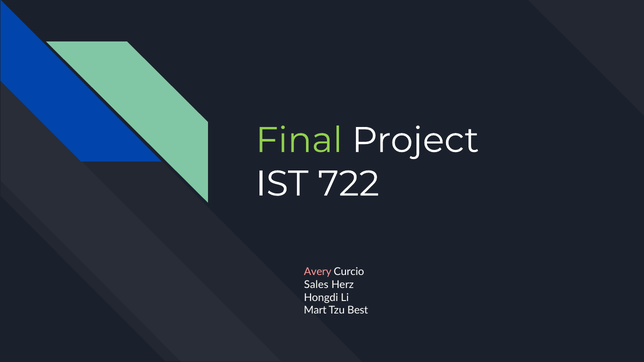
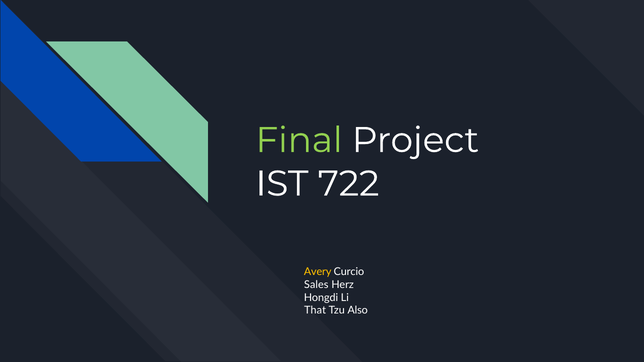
Avery colour: pink -> yellow
Mart: Mart -> That
Best: Best -> Also
